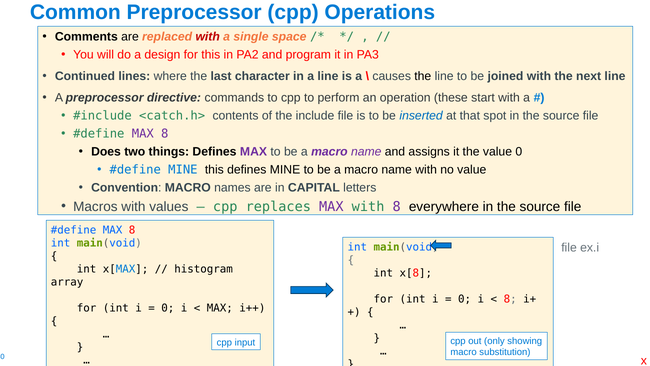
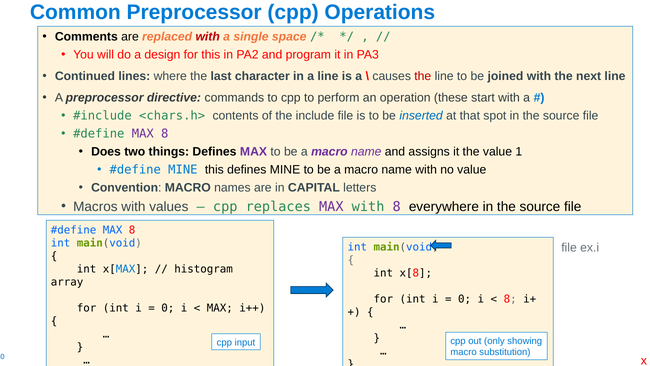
the at (423, 76) colour: black -> red
<catch.h>: <catch.h> -> <chars.h>
value 0: 0 -> 1
